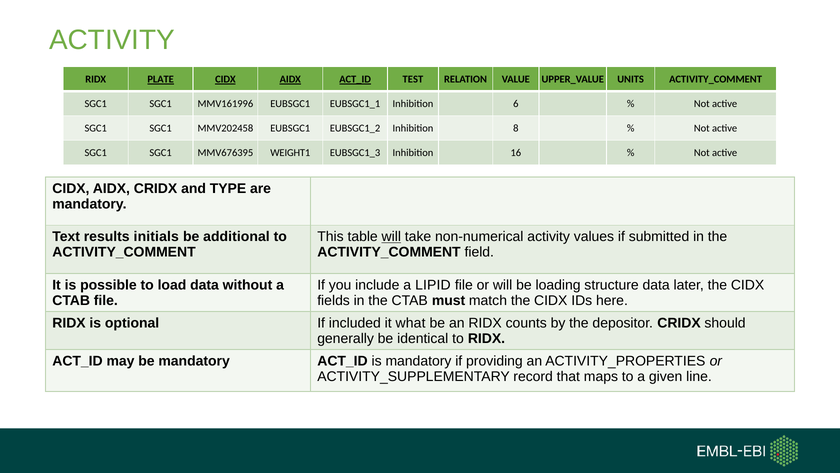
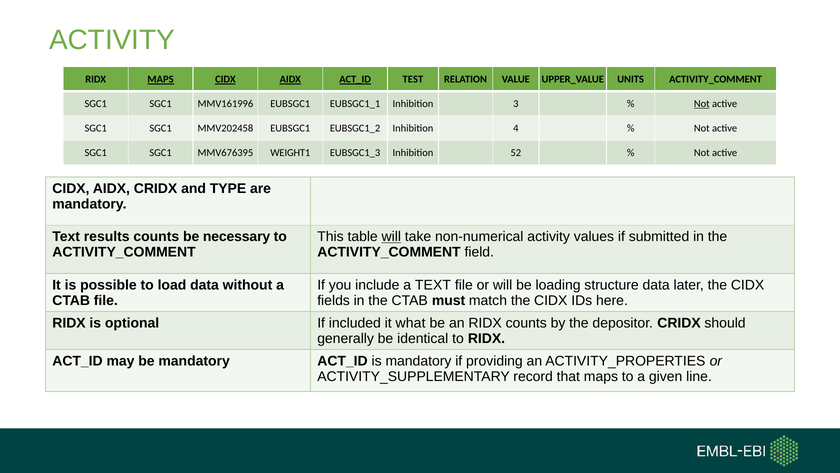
RIDX PLATE: PLATE -> MAPS
6: 6 -> 3
Not at (702, 104) underline: none -> present
8: 8 -> 4
16: 16 -> 52
results initials: initials -> counts
additional: additional -> necessary
a LIPID: LIPID -> TEXT
